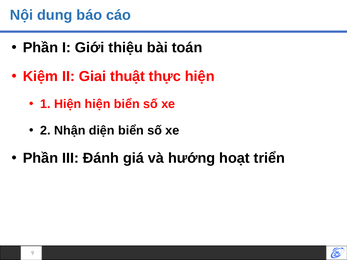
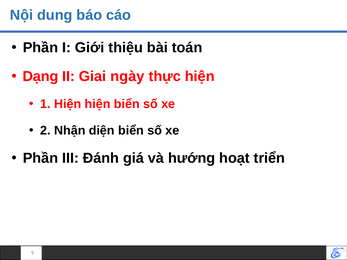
Kiệm: Kiệm -> Dạng
thuật: thuật -> ngày
